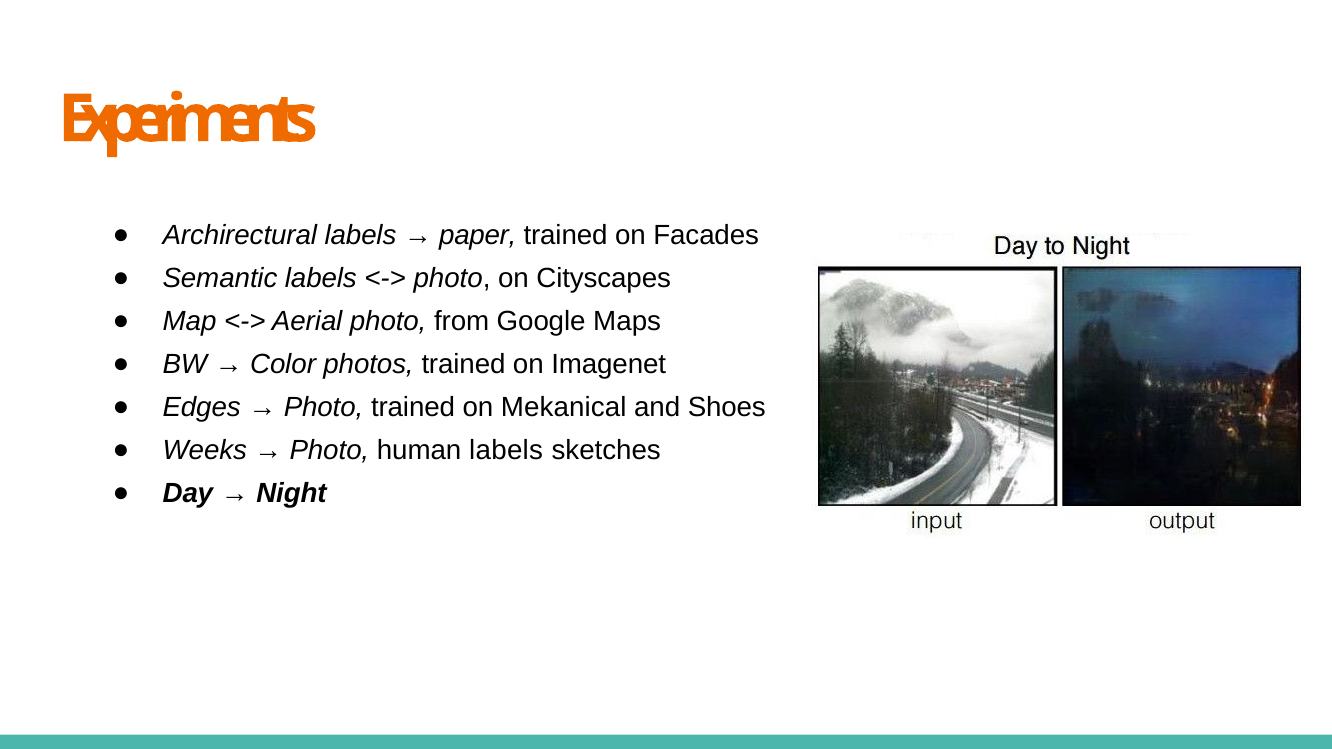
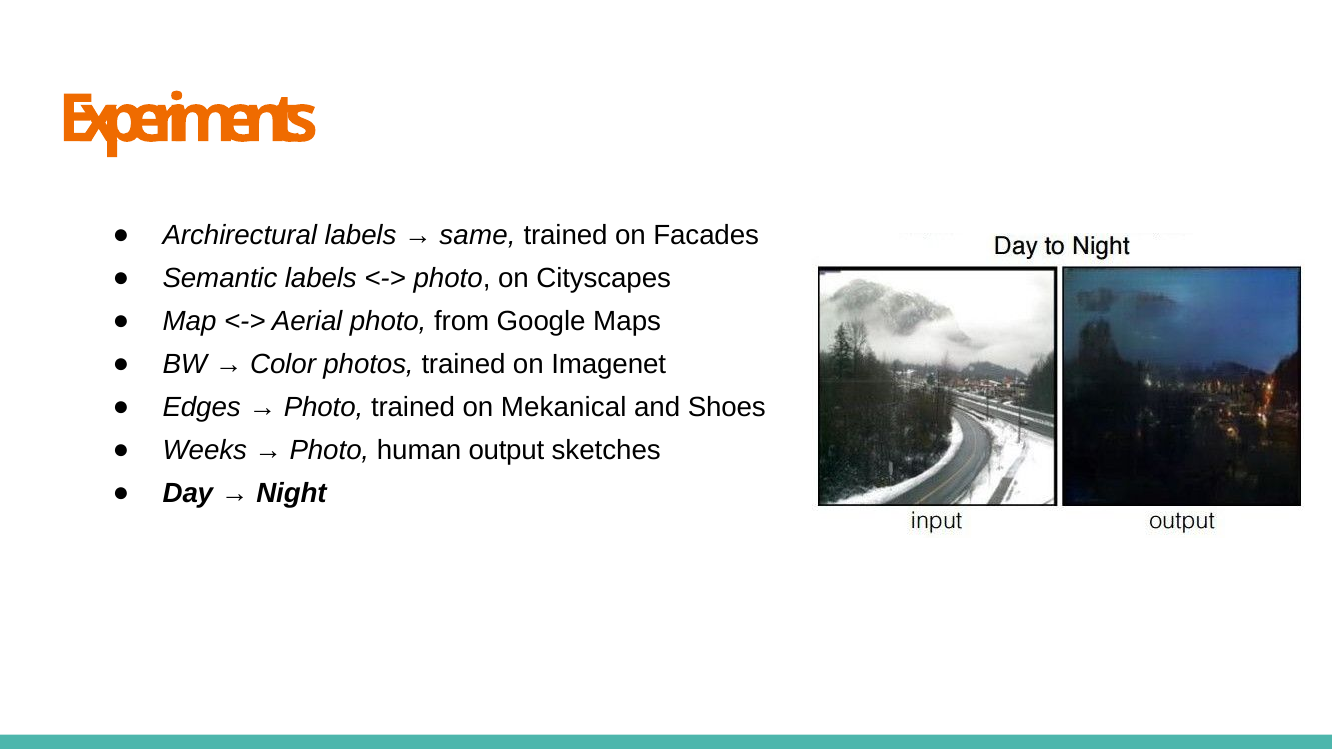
paper: paper -> same
human labels: labels -> output
